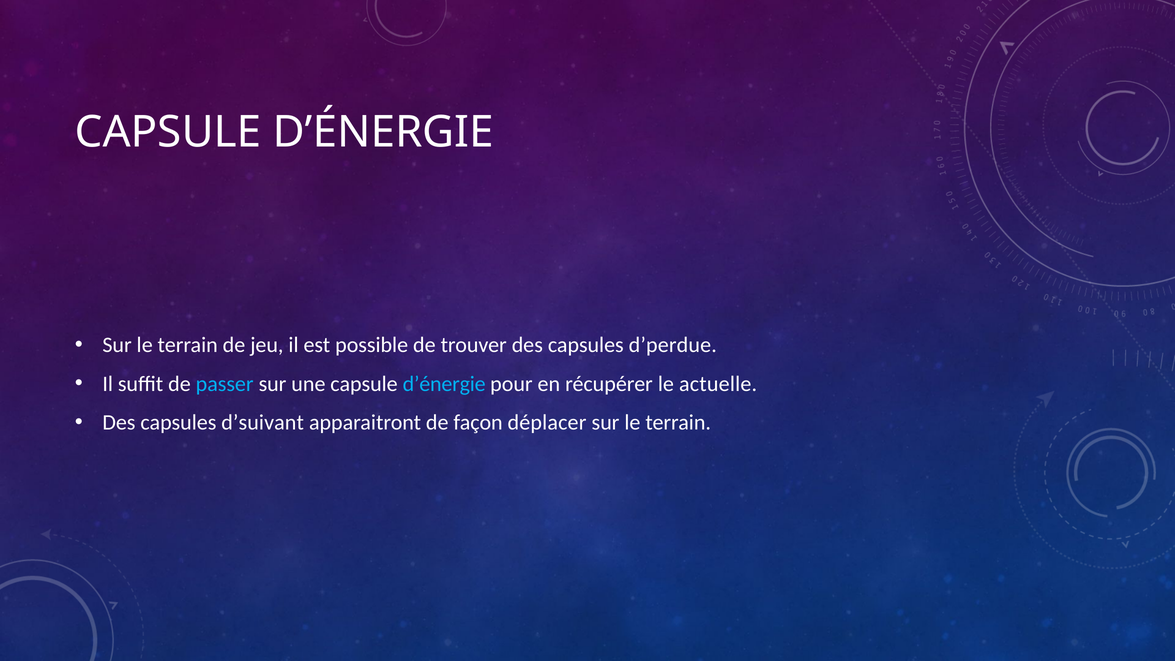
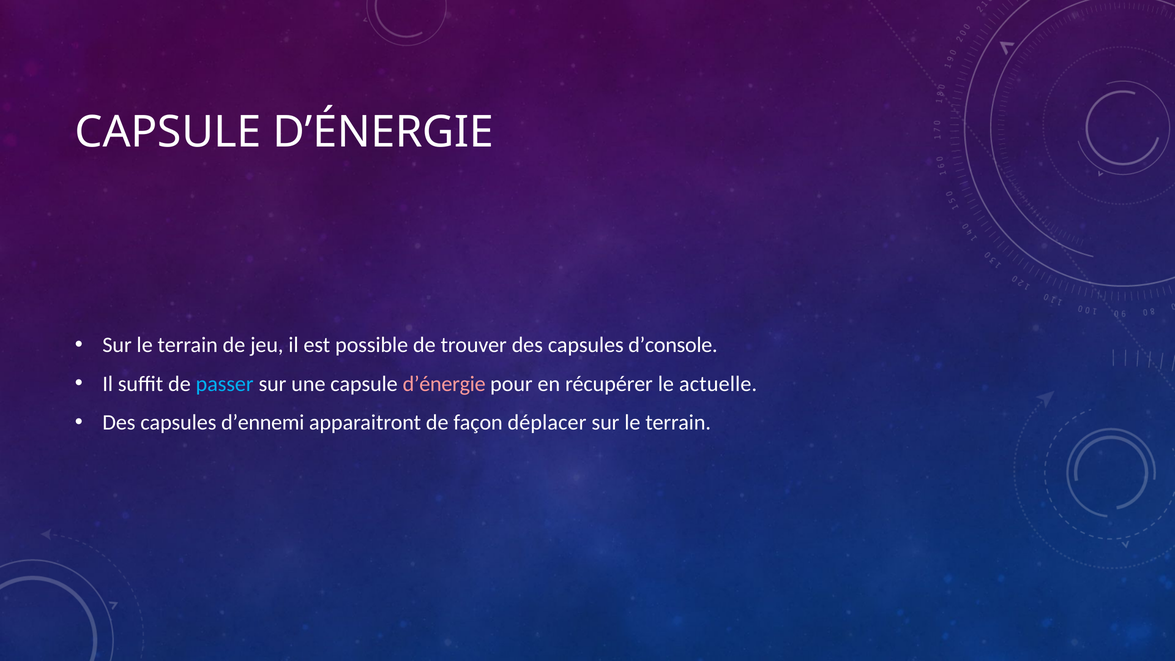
d’perdue: d’perdue -> d’console
d’énergie at (444, 384) colour: light blue -> pink
d’suivant: d’suivant -> d’ennemi
